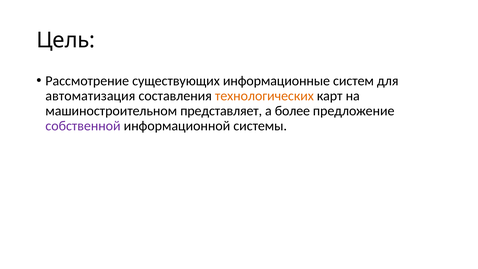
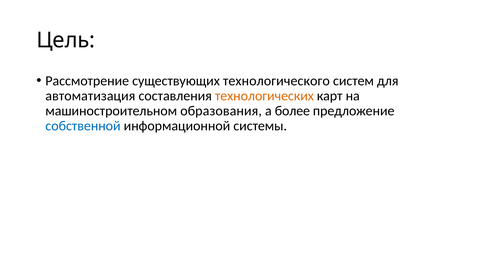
информационные: информационные -> технологического
представляет: представляет -> образования
собственной colour: purple -> blue
